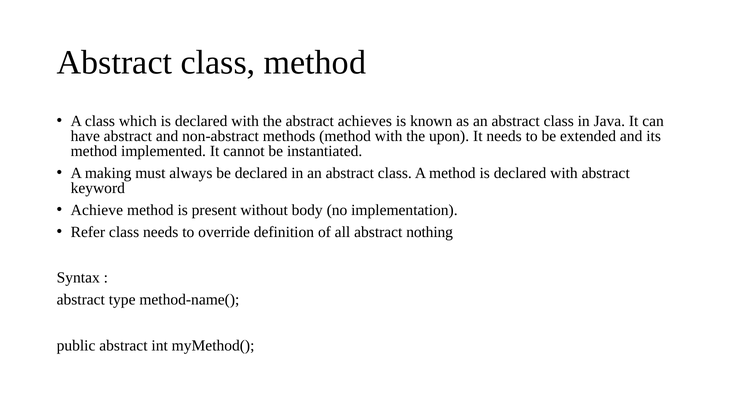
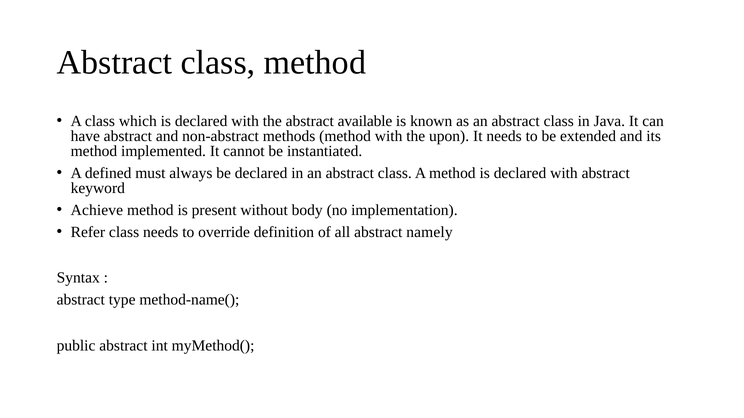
achieves: achieves -> available
making: making -> defined
nothing: nothing -> namely
